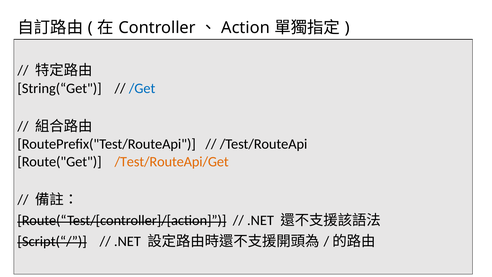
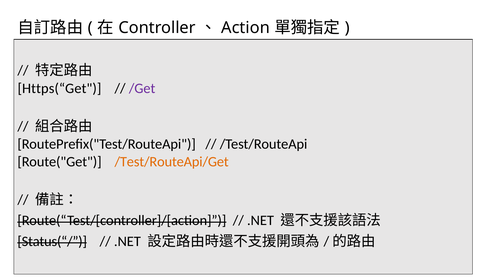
String(“Get: String(“Get -> Https(“Get
/Get colour: blue -> purple
Script(“/: Script(“/ -> Status(“/
